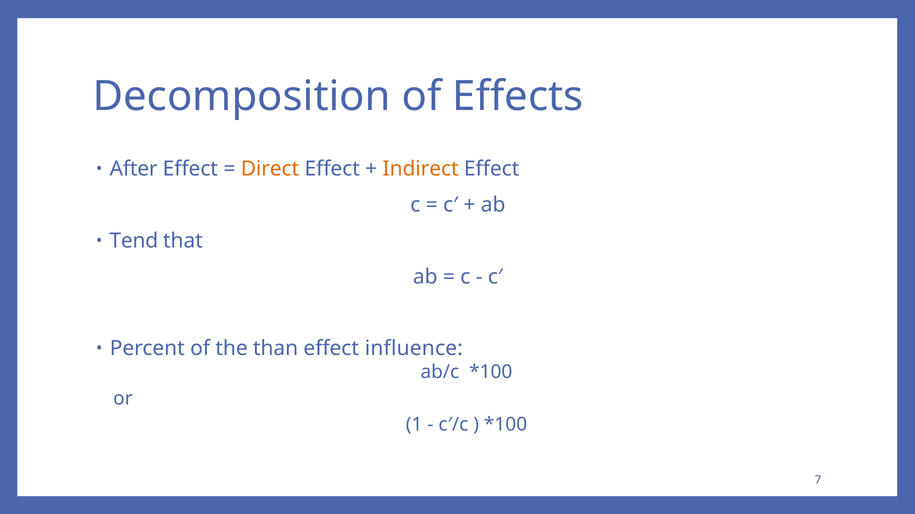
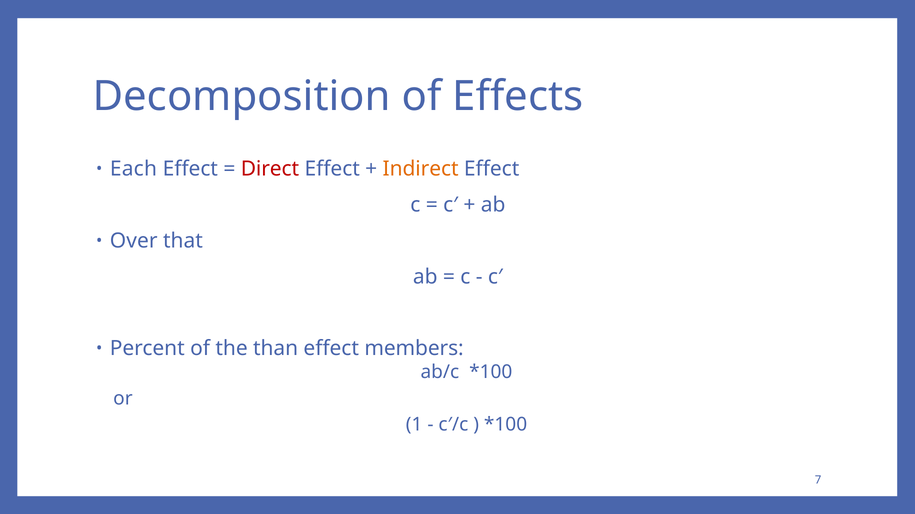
After: After -> Each
Direct colour: orange -> red
Tend: Tend -> Over
influence: influence -> members
